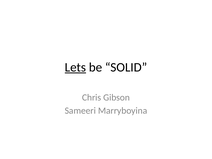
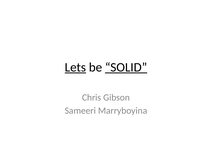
SOLID underline: none -> present
